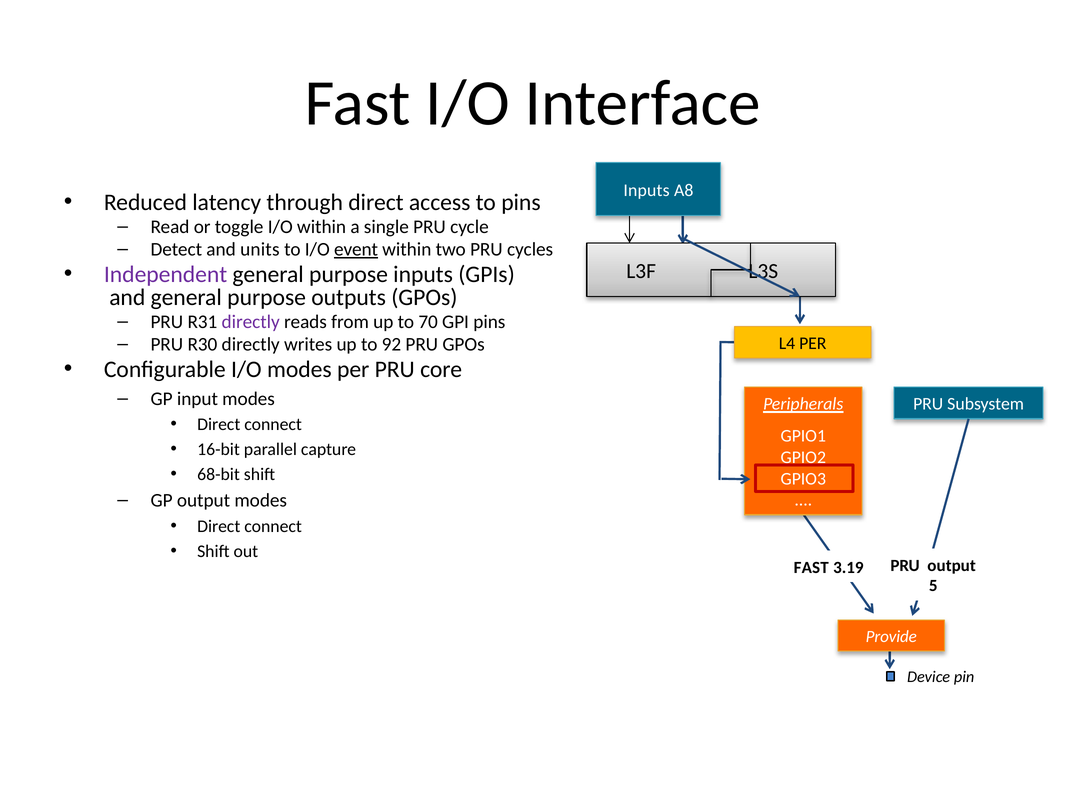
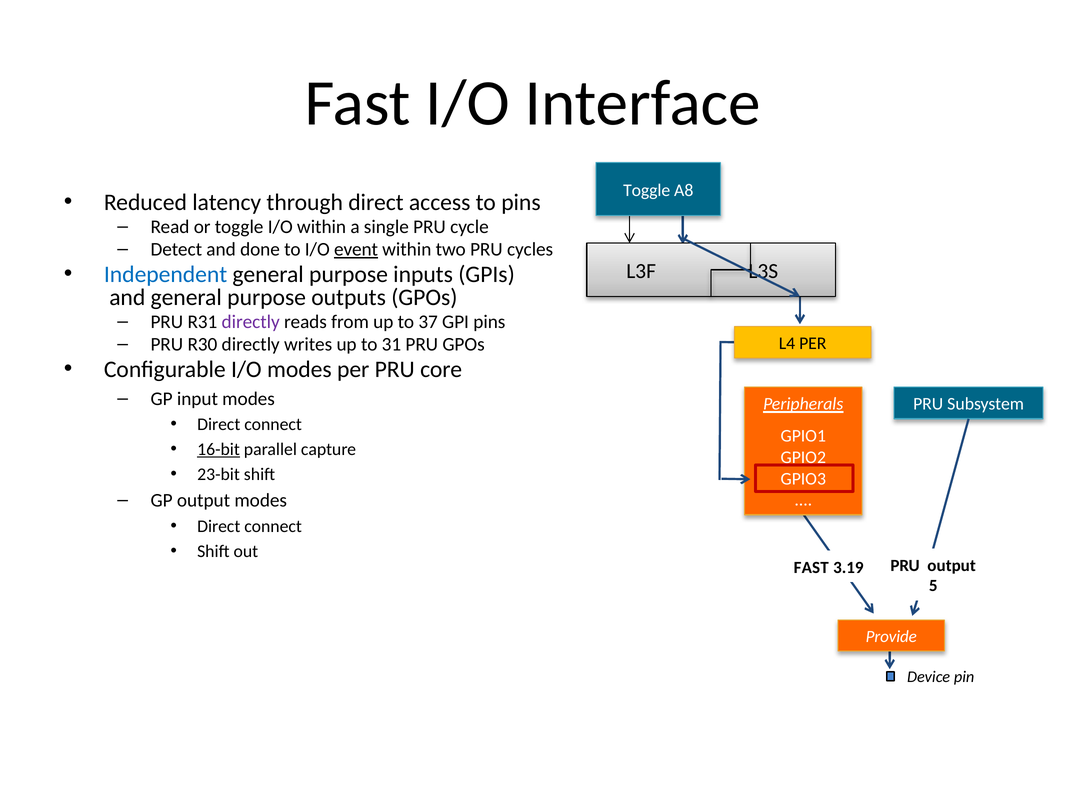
Inputs at (647, 190): Inputs -> Toggle
units: units -> done
Independent colour: purple -> blue
70: 70 -> 37
92: 92 -> 31
16-bit underline: none -> present
68-bit: 68-bit -> 23-bit
